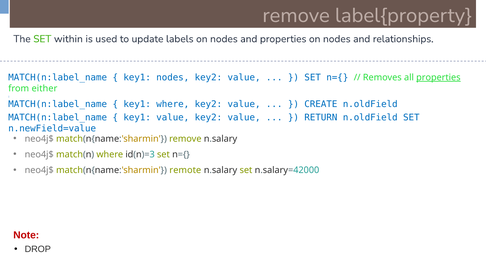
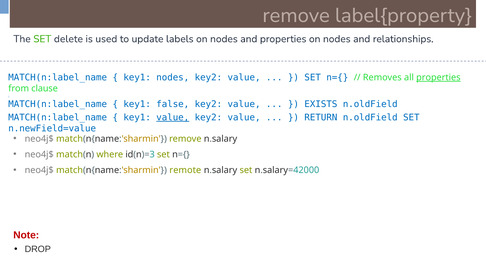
within: within -> delete
either: either -> clause
key1 where: where -> false
CREATE: CREATE -> EXISTS
value at (173, 118) underline: none -> present
